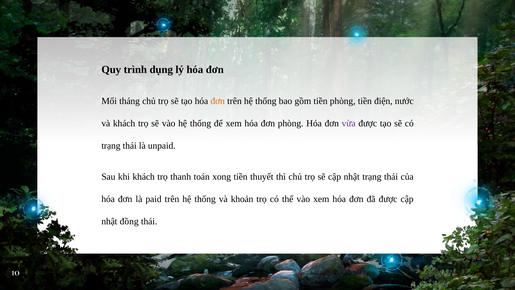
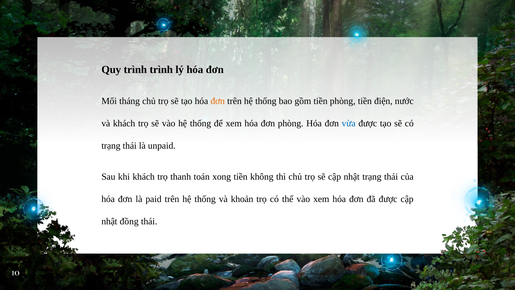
trình dụng: dụng -> trình
vừa colour: purple -> blue
thuyết: thuyết -> không
